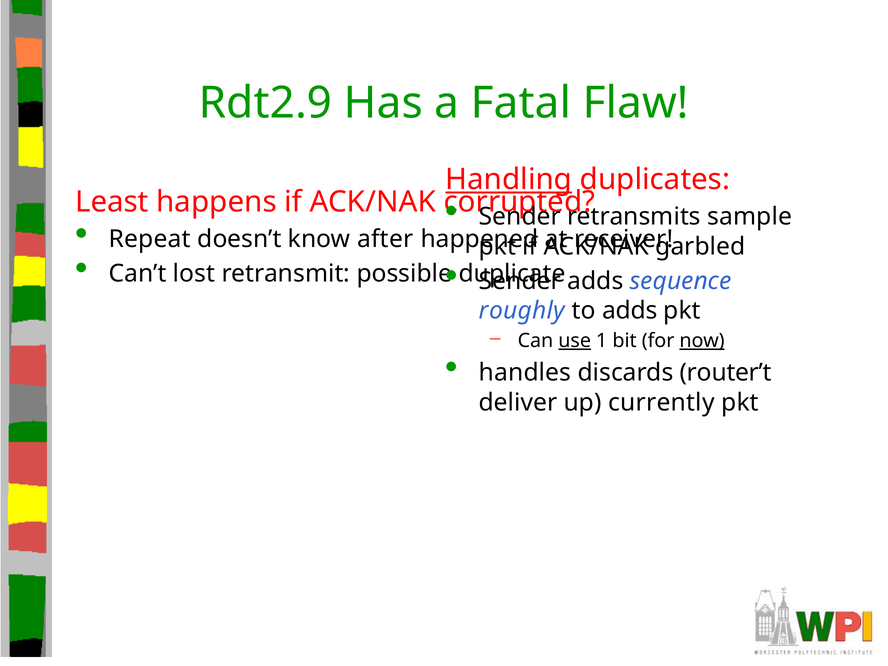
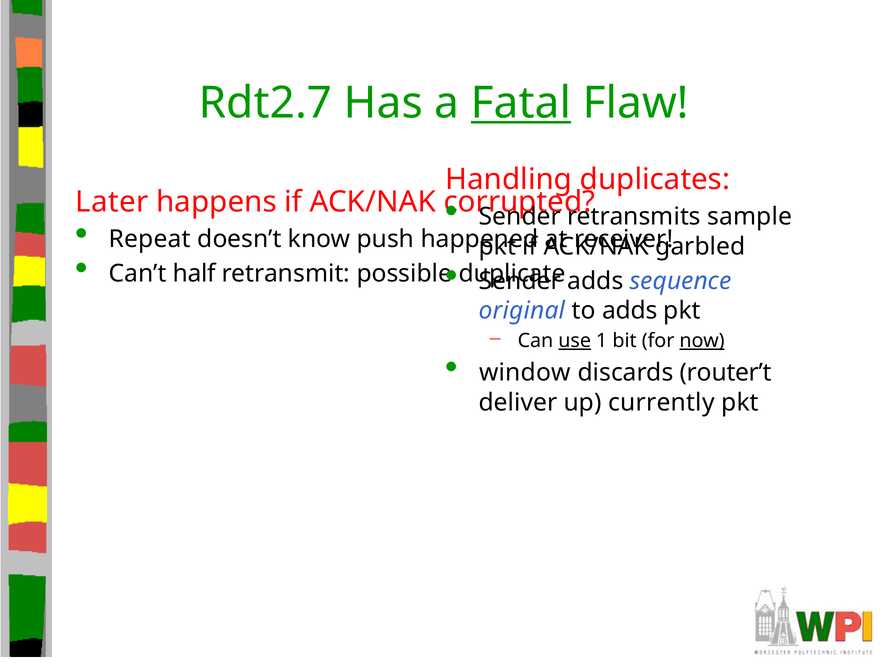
Rdt2.9: Rdt2.9 -> Rdt2.7
Fatal underline: none -> present
Handling underline: present -> none
Least: Least -> Later
after: after -> push
lost: lost -> half
roughly: roughly -> original
handles: handles -> window
